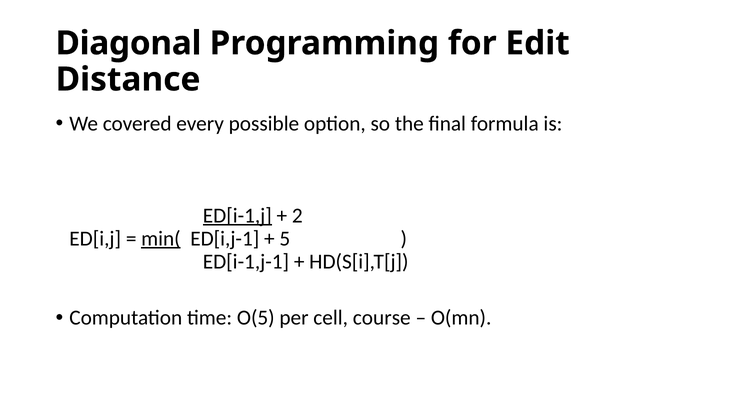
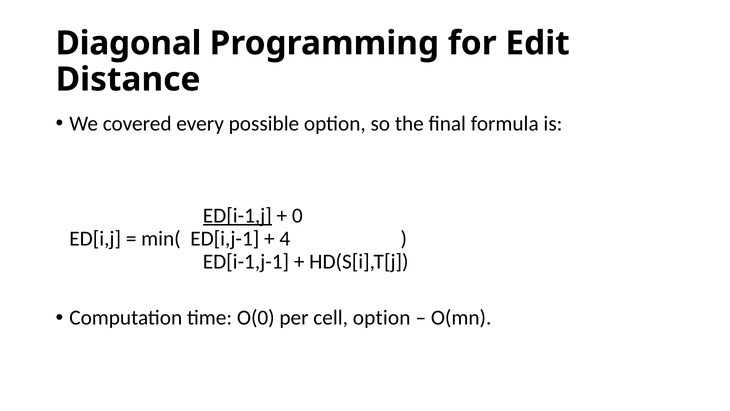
2: 2 -> 0
min( underline: present -> none
5: 5 -> 4
O(5: O(5 -> O(0
cell course: course -> option
